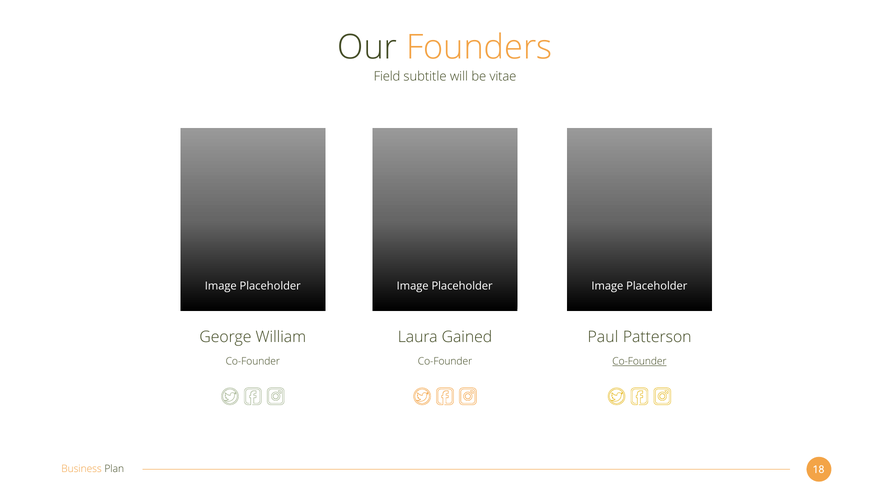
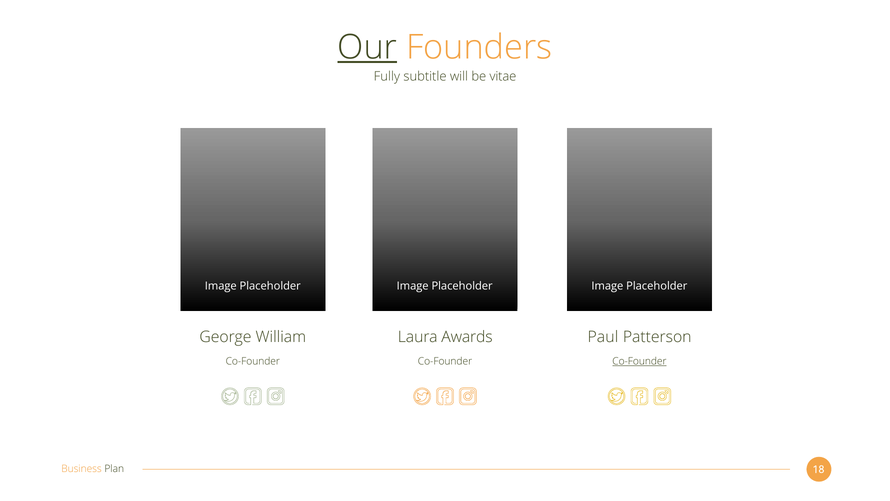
Our underline: none -> present
Field: Field -> Fully
Gained: Gained -> Awards
